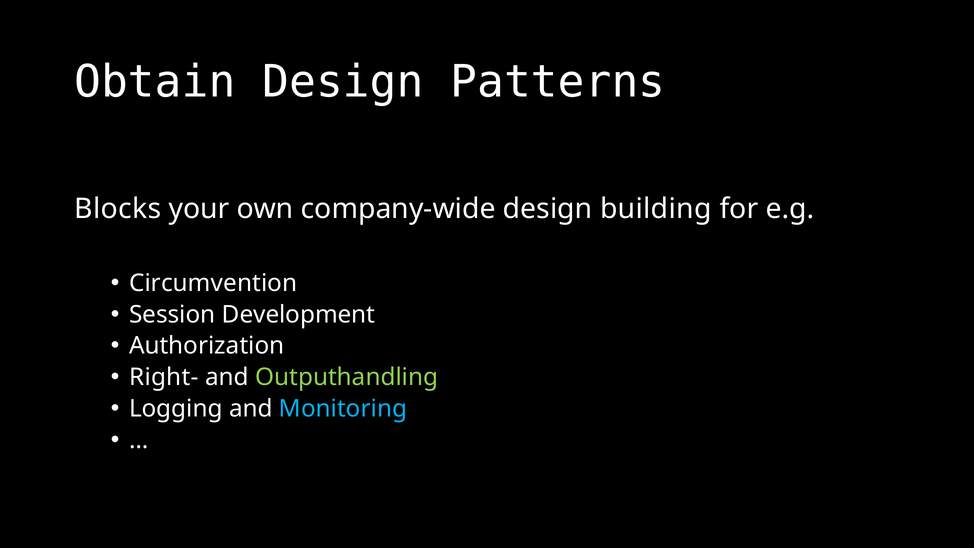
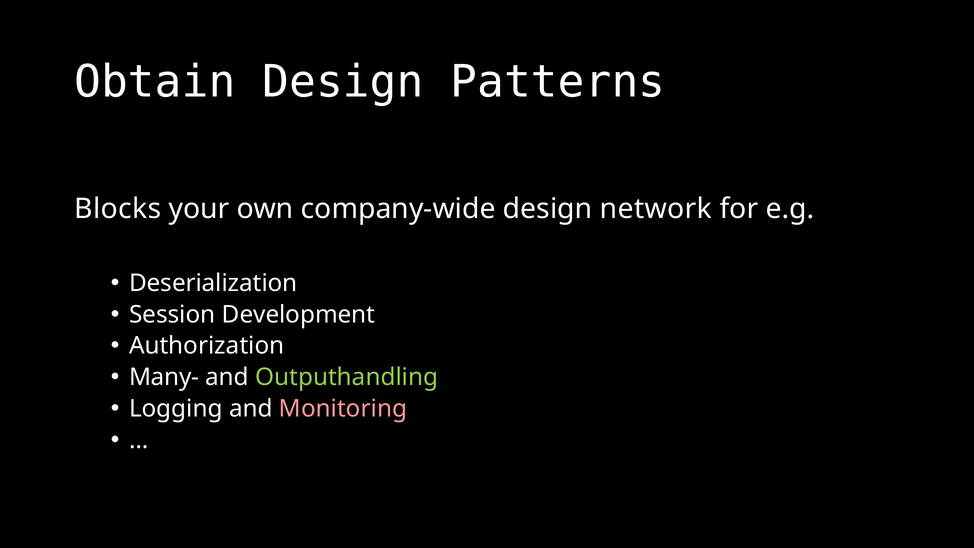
building: building -> network
Circumvention: Circumvention -> Deserialization
Right-: Right- -> Many-
Monitoring colour: light blue -> pink
